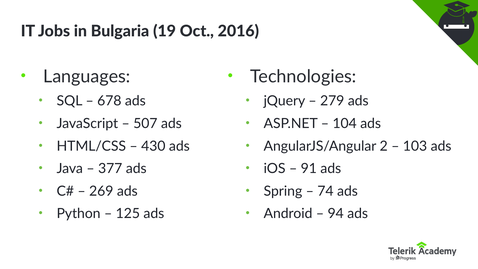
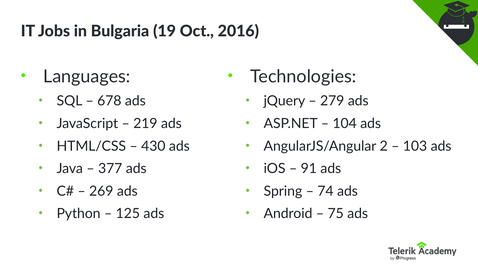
507: 507 -> 219
94: 94 -> 75
